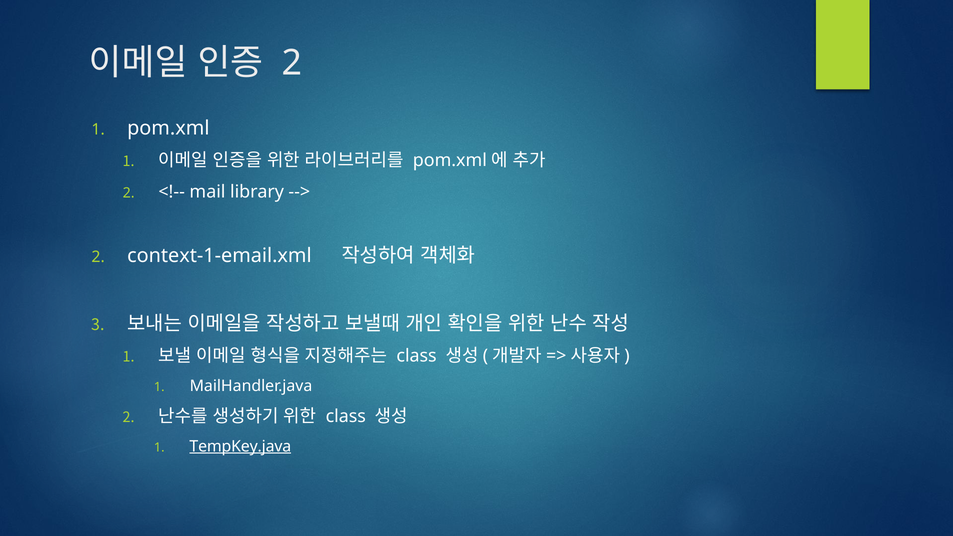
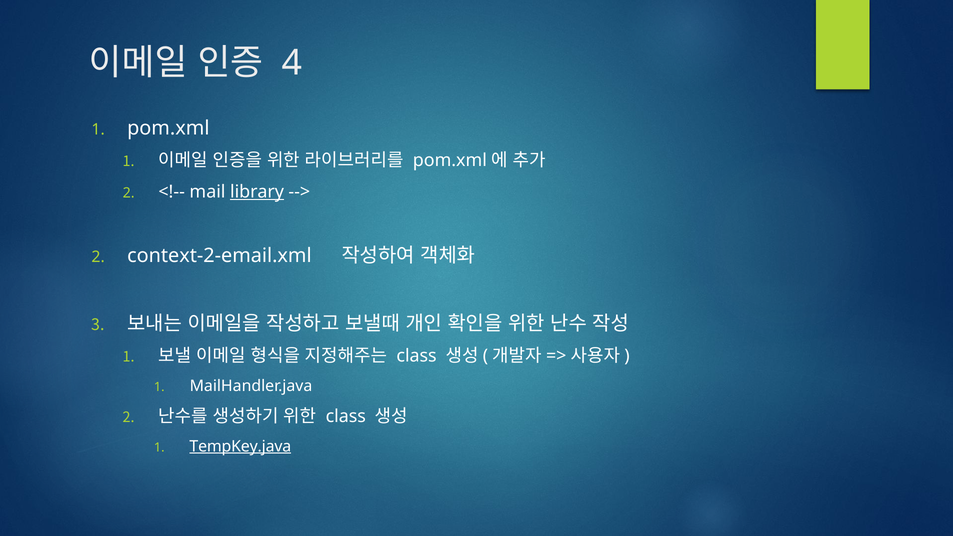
2 at (292, 63): 2 -> 4
library underline: none -> present
context-1-email.xml: context-1-email.xml -> context-2-email.xml
